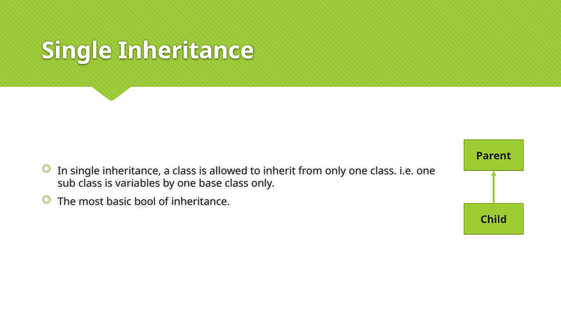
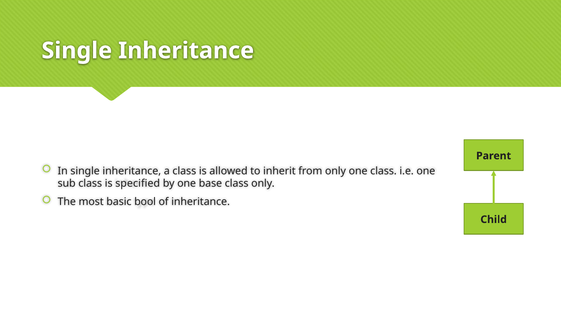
variables: variables -> specified
